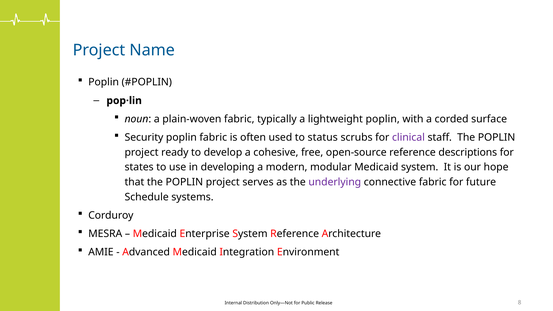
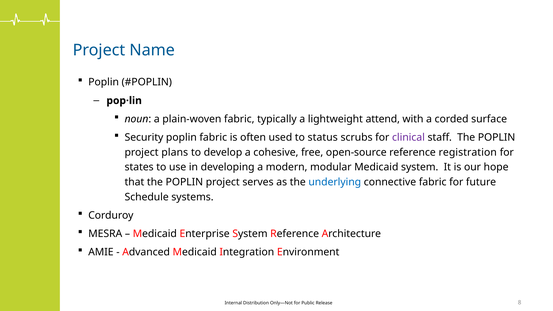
lightweight poplin: poplin -> attend
ready: ready -> plans
descriptions: descriptions -> registration
underlying colour: purple -> blue
